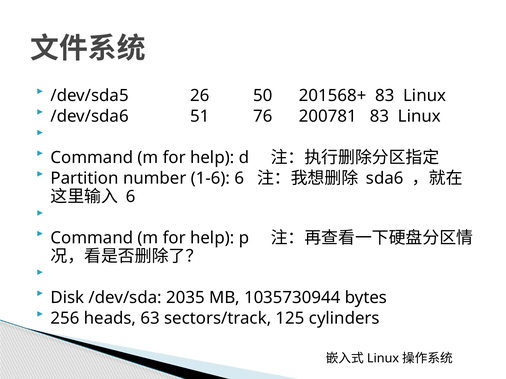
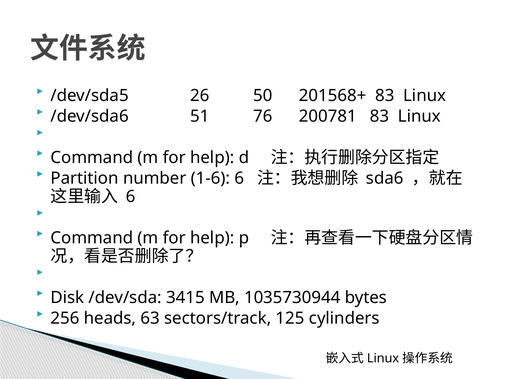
2035: 2035 -> 3415
